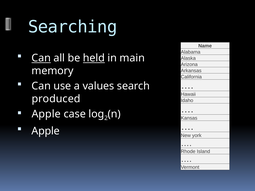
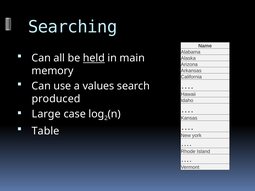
Can at (41, 58) underline: present -> none
Apple at (46, 114): Apple -> Large
Apple at (46, 131): Apple -> Table
